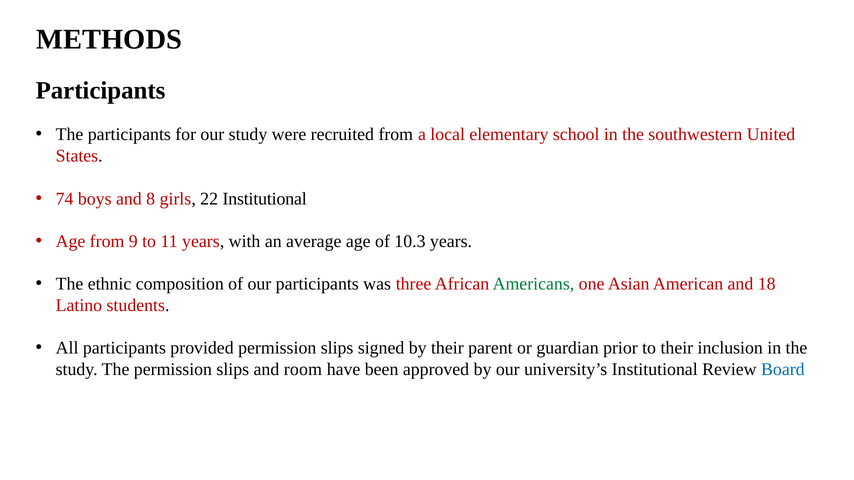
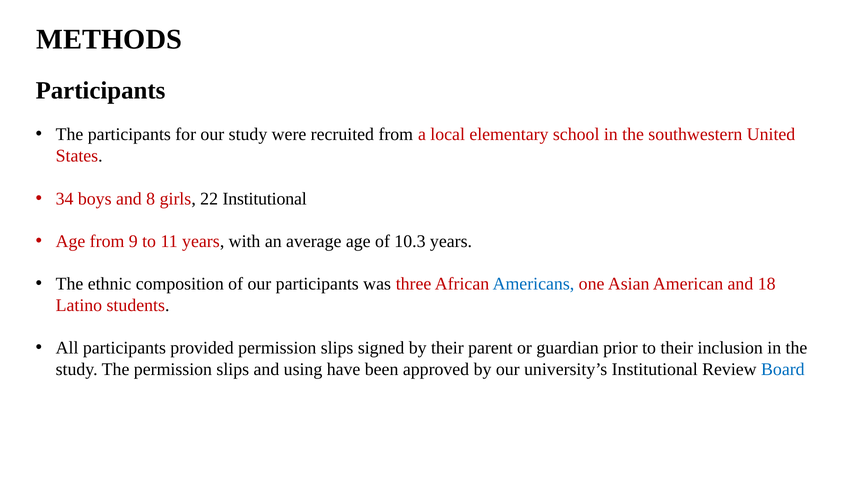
74: 74 -> 34
Americans colour: green -> blue
room: room -> using
